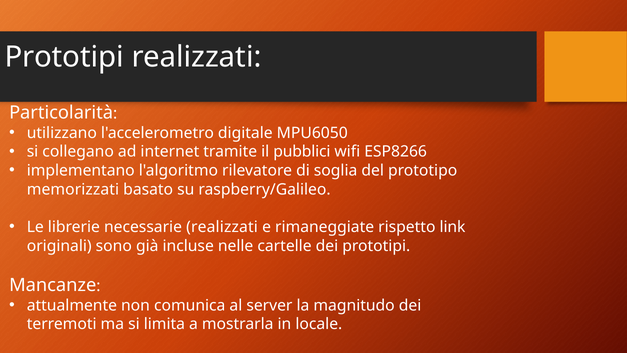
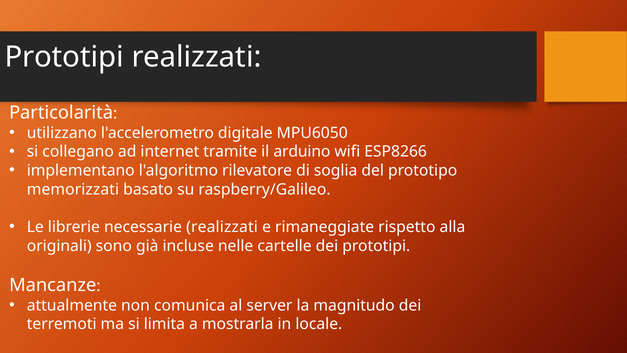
pubblici: pubblici -> arduino
link: link -> alla
